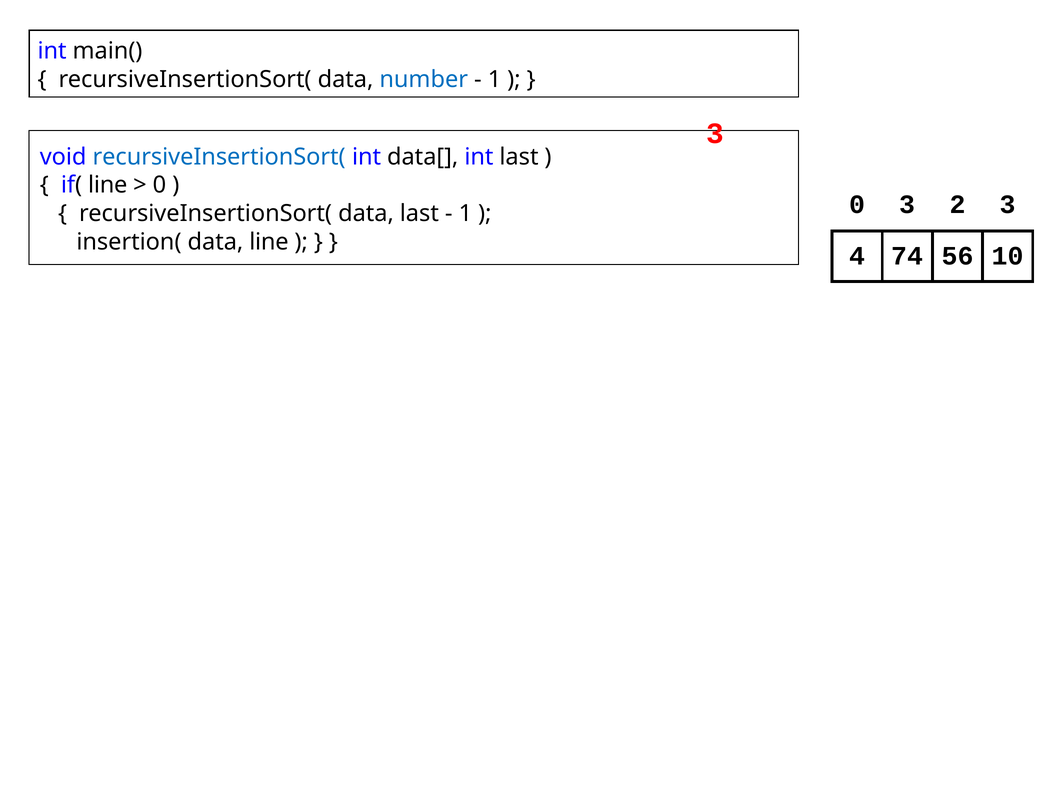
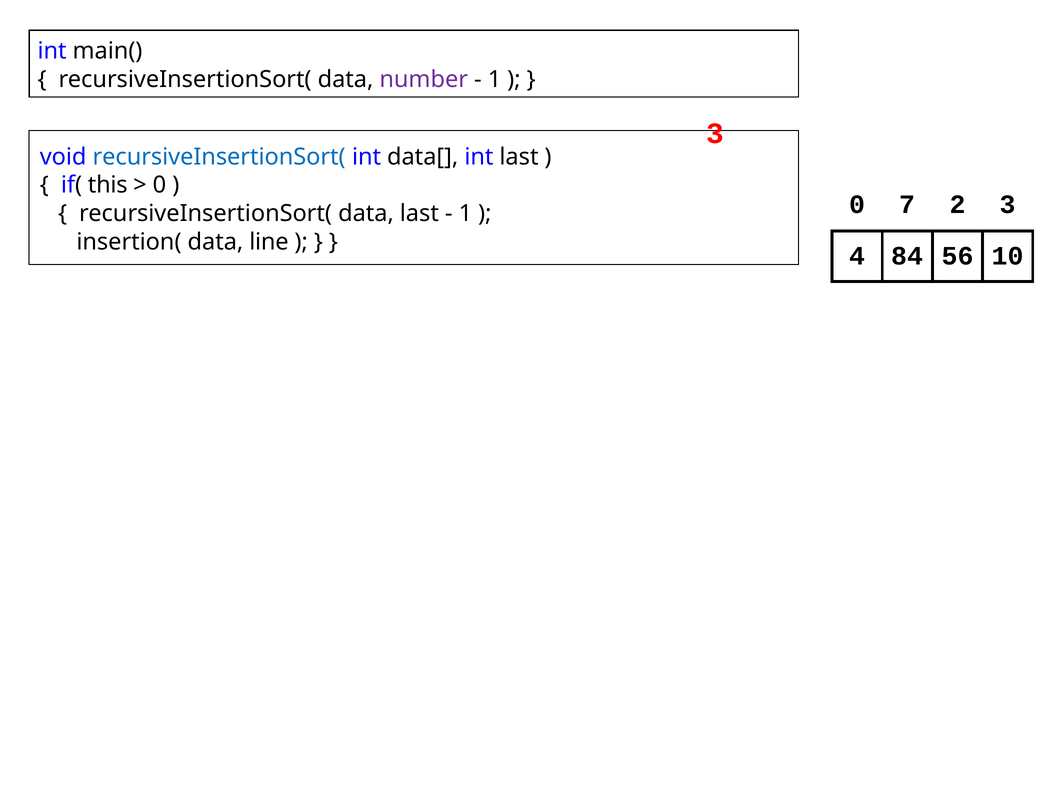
number colour: blue -> purple
if( line: line -> this
0 3: 3 -> 7
74: 74 -> 84
